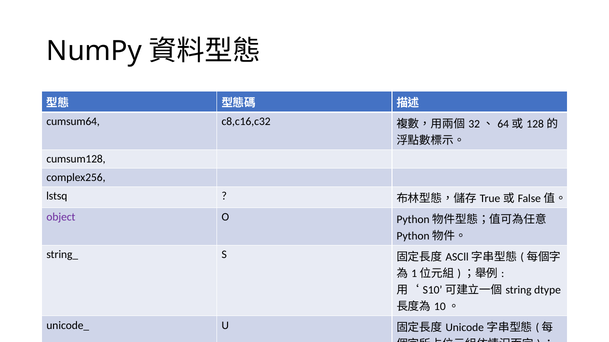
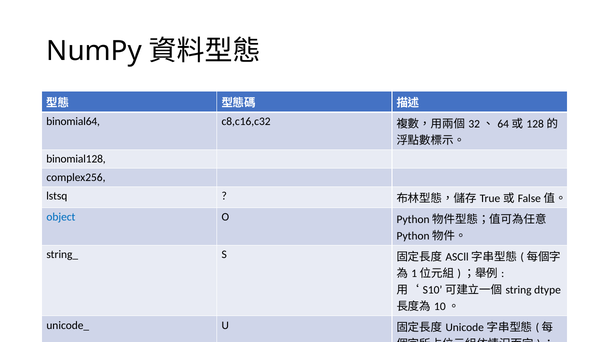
cumsum64: cumsum64 -> binomial64
cumsum128: cumsum128 -> binomial128
object colour: purple -> blue
